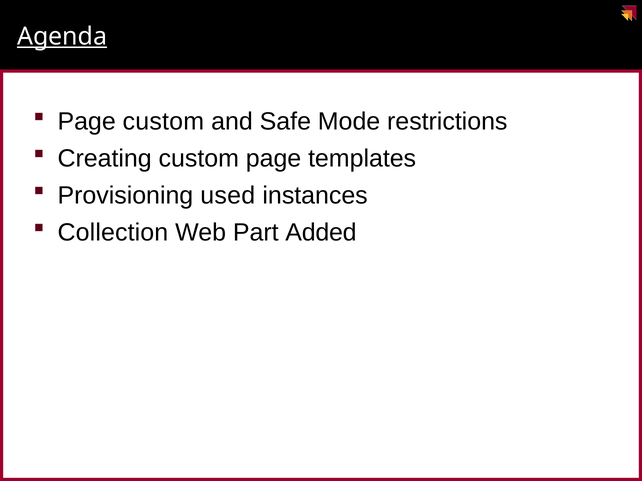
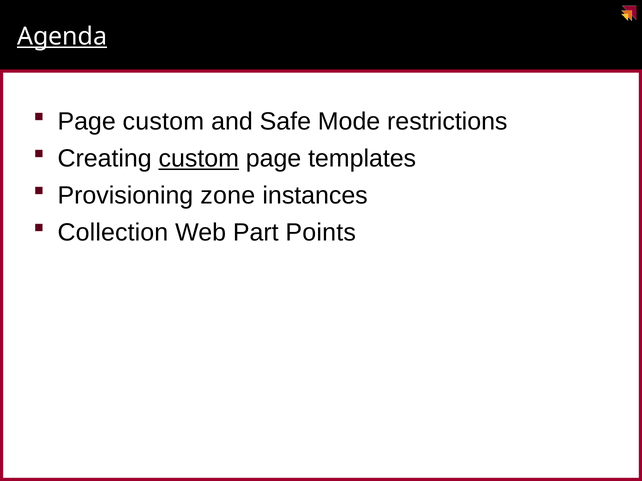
custom at (199, 159) underline: none -> present
used: used -> zone
Added: Added -> Points
